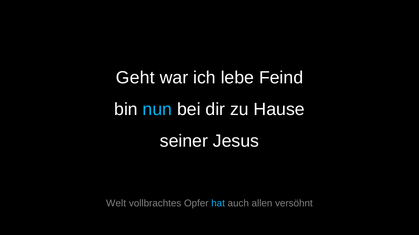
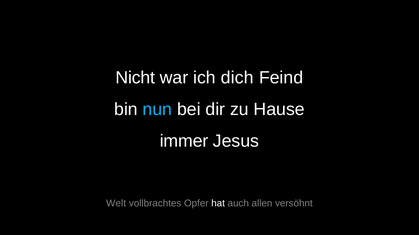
Geht: Geht -> Nicht
lebe: lebe -> dich
seiner: seiner -> immer
hat colour: light blue -> white
